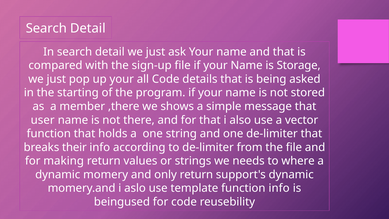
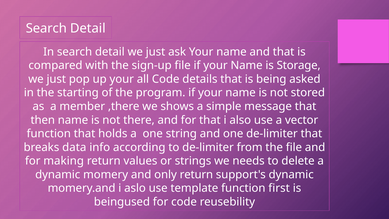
user: user -> then
their: their -> data
where: where -> delete
function info: info -> first
